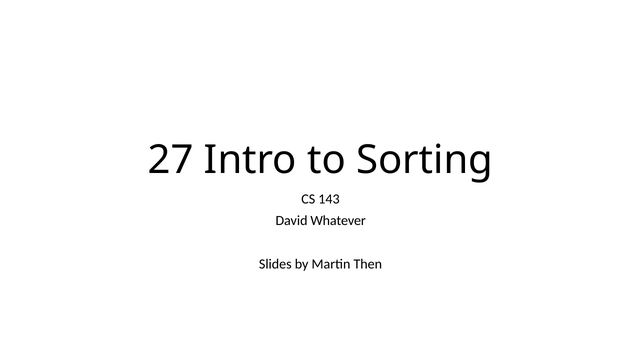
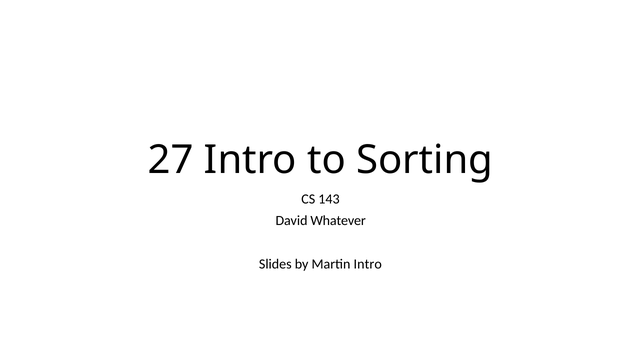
Martin Then: Then -> Intro
